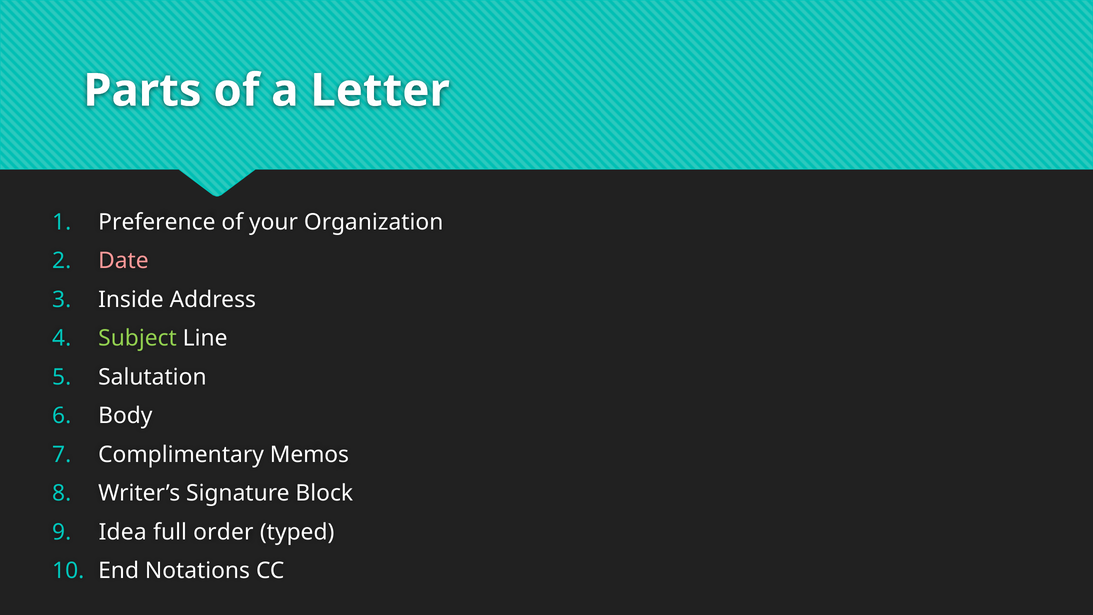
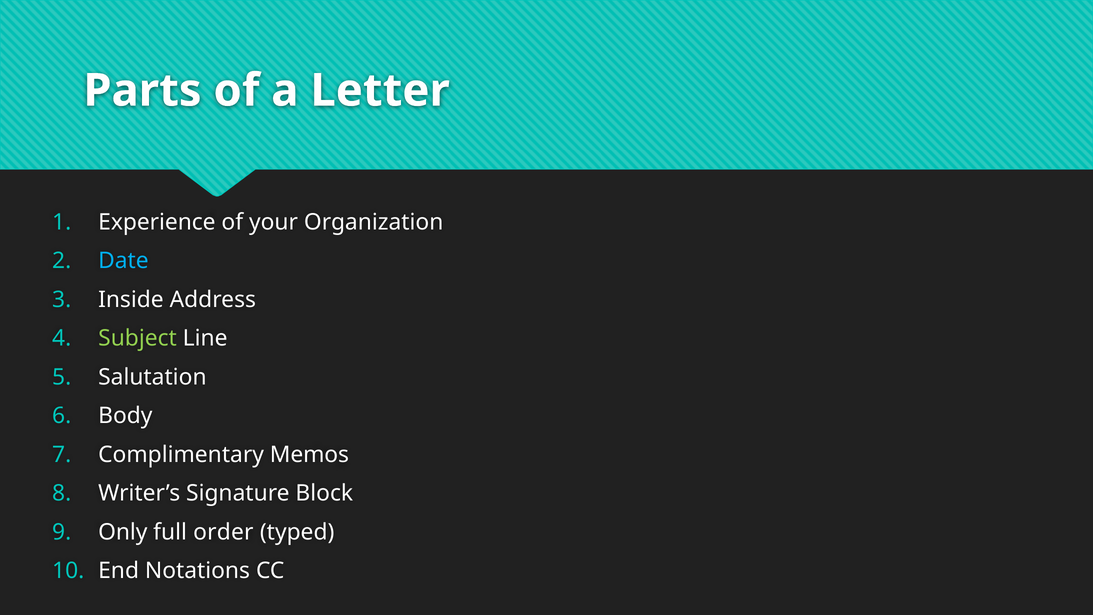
Preference: Preference -> Experience
Date colour: pink -> light blue
Idea: Idea -> Only
